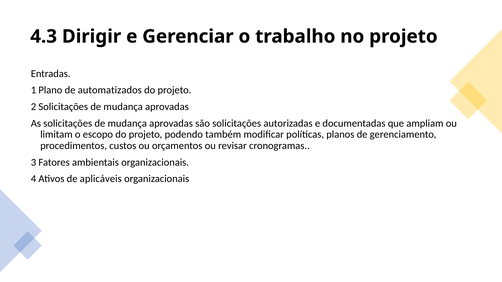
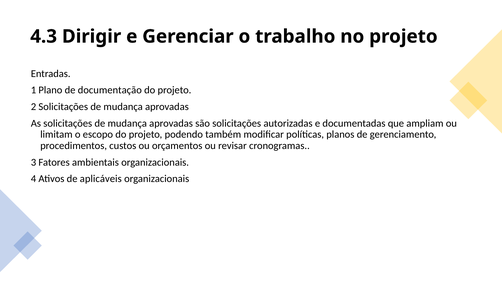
automatizados: automatizados -> documentação
